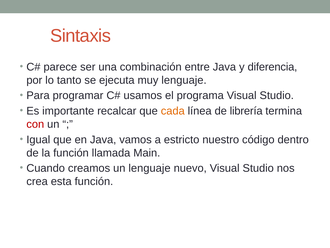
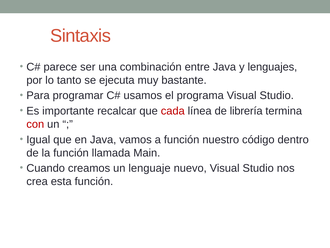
diferencia: diferencia -> lenguajes
muy lenguaje: lenguaje -> bastante
cada colour: orange -> red
a estricto: estricto -> función
